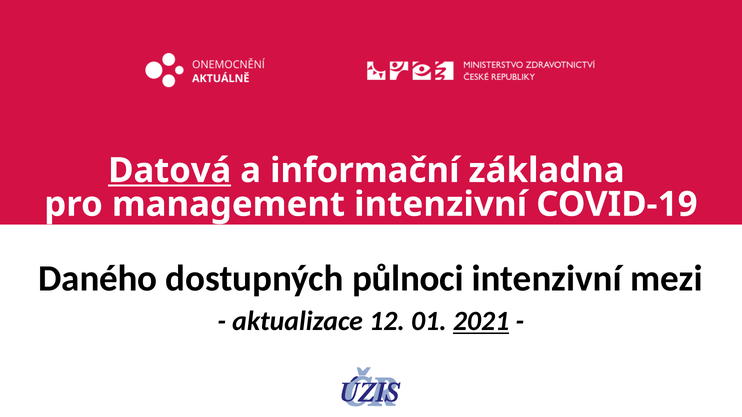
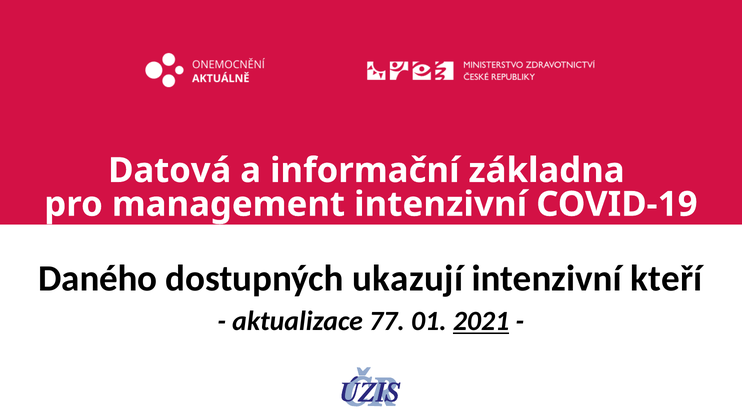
Datová underline: present -> none
půlnoci: půlnoci -> ukazují
mezi: mezi -> kteří
12: 12 -> 77
